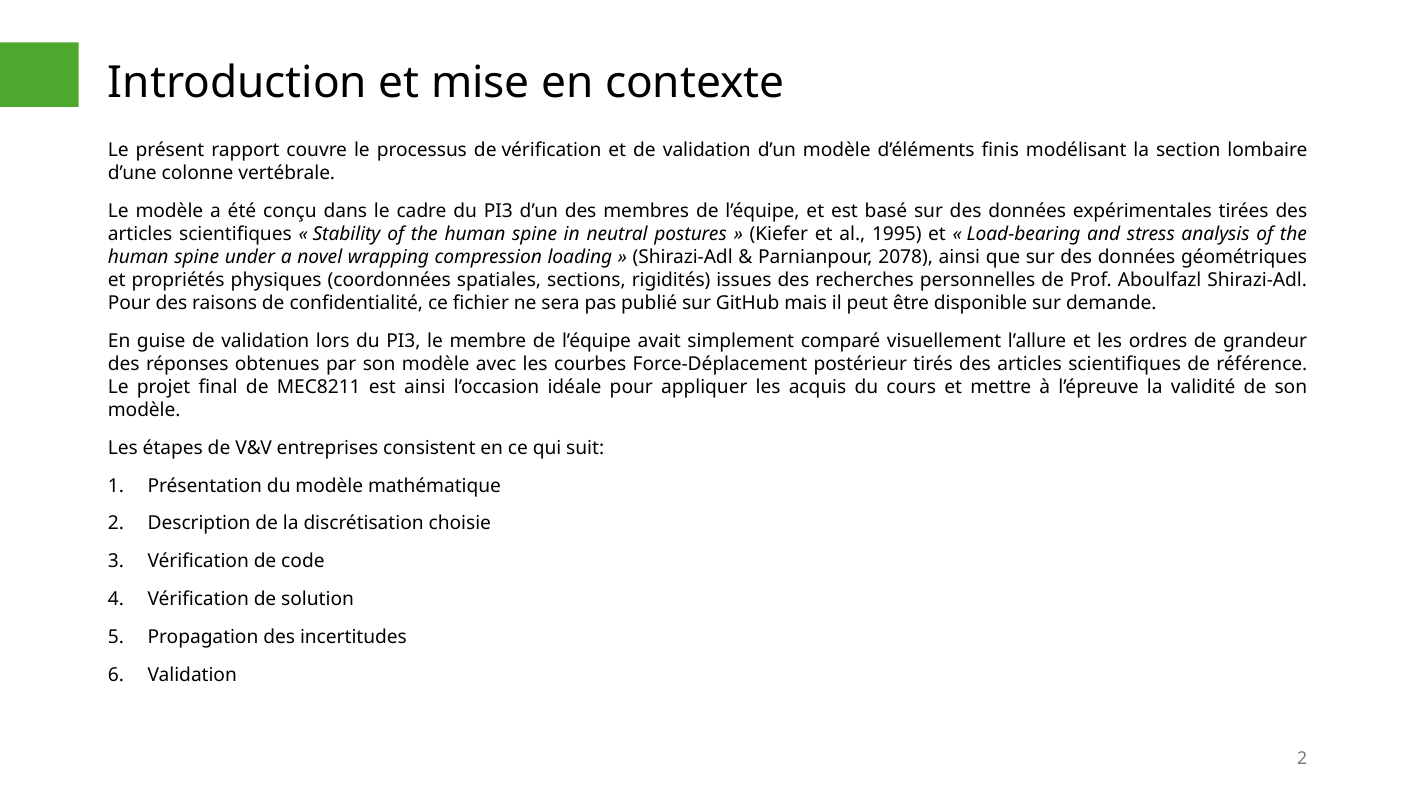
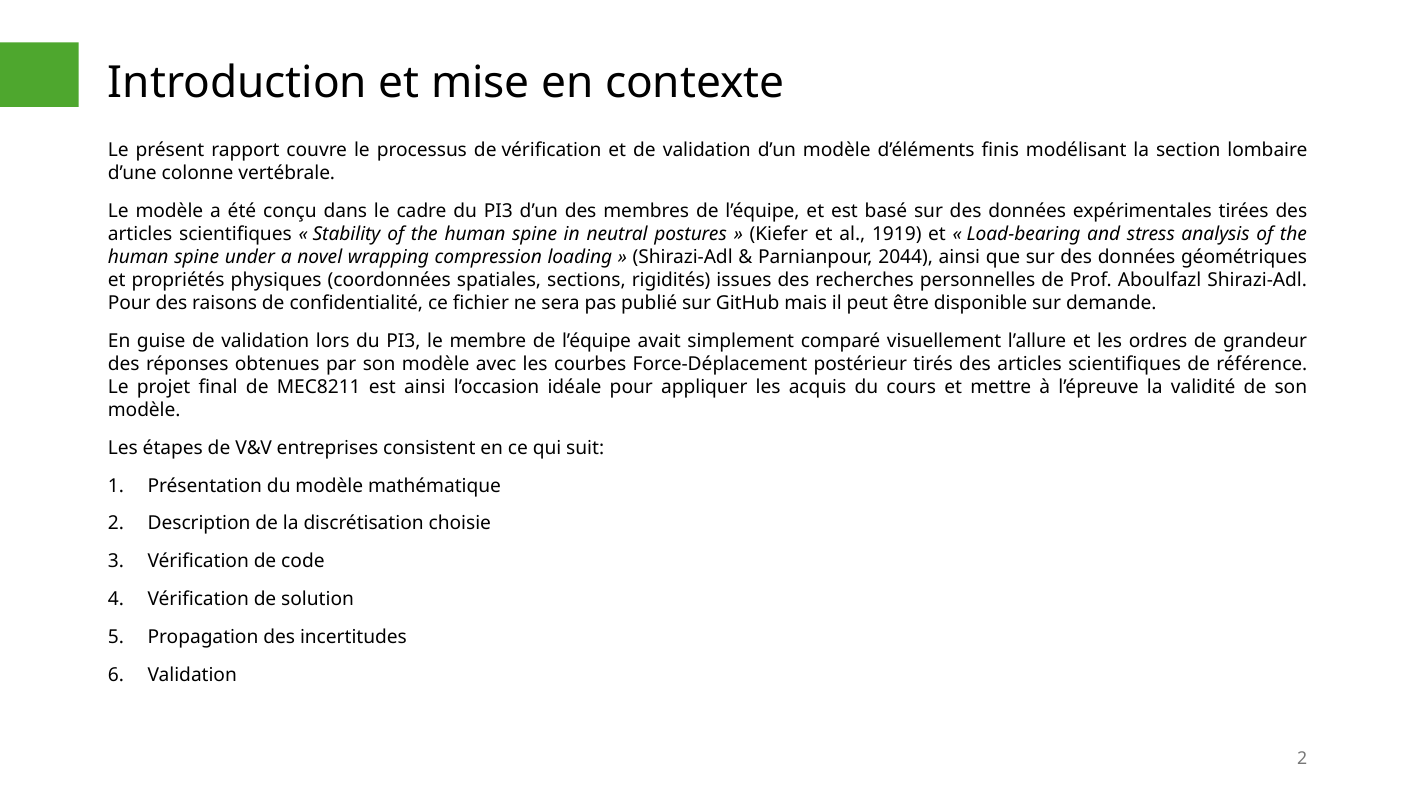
1995: 1995 -> 1919
2078: 2078 -> 2044
